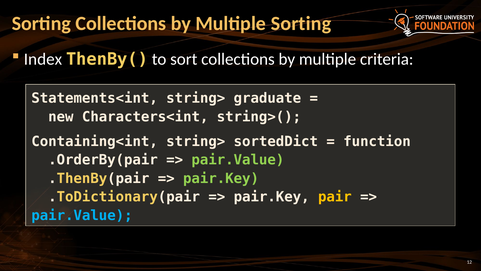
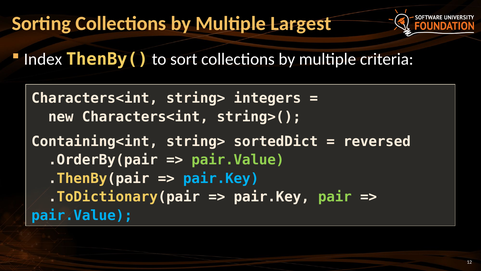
Multiple Sorting: Sorting -> Largest
Statements<int at (95, 98): Statements<int -> Characters<int
graduate: graduate -> integers
function: function -> reversed
pair.Key at (221, 178) colour: light green -> light blue
pair colour: yellow -> light green
